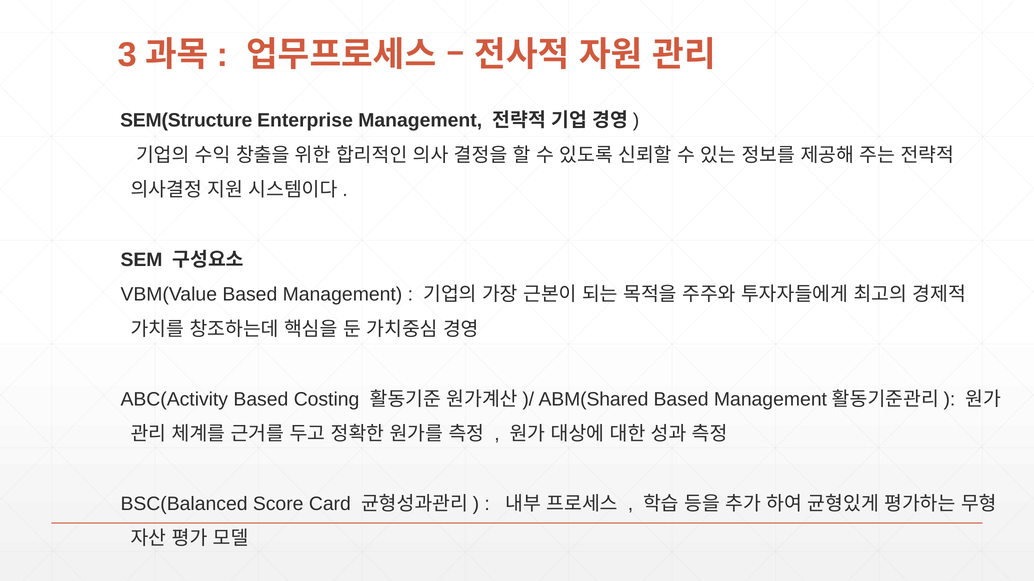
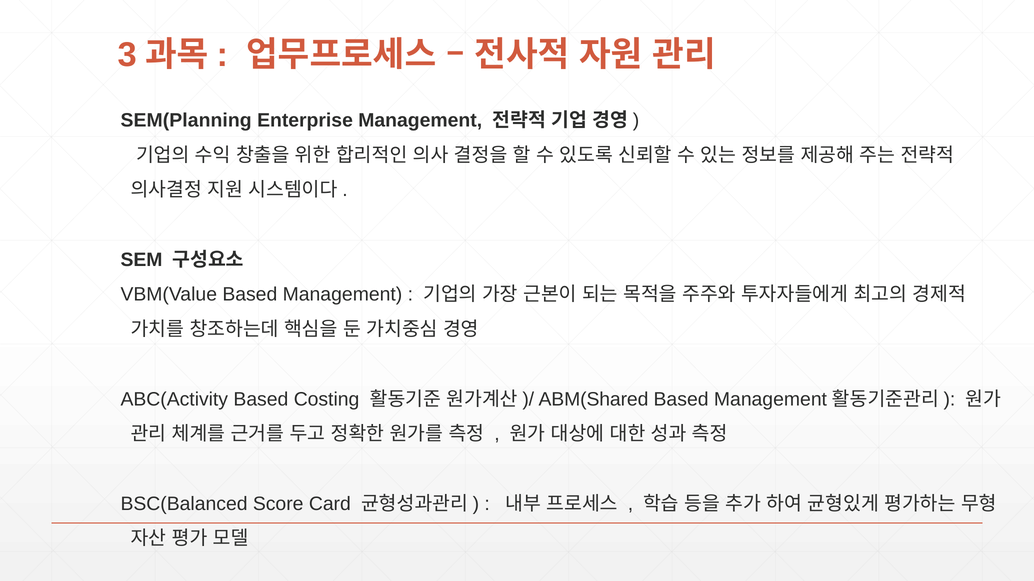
SEM(Structure: SEM(Structure -> SEM(Planning
